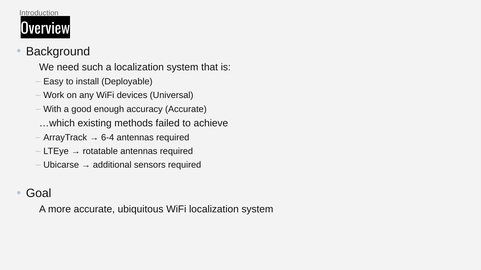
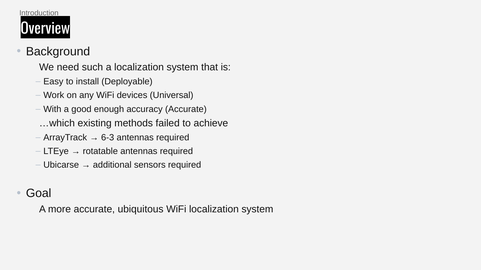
6-4: 6-4 -> 6-3
